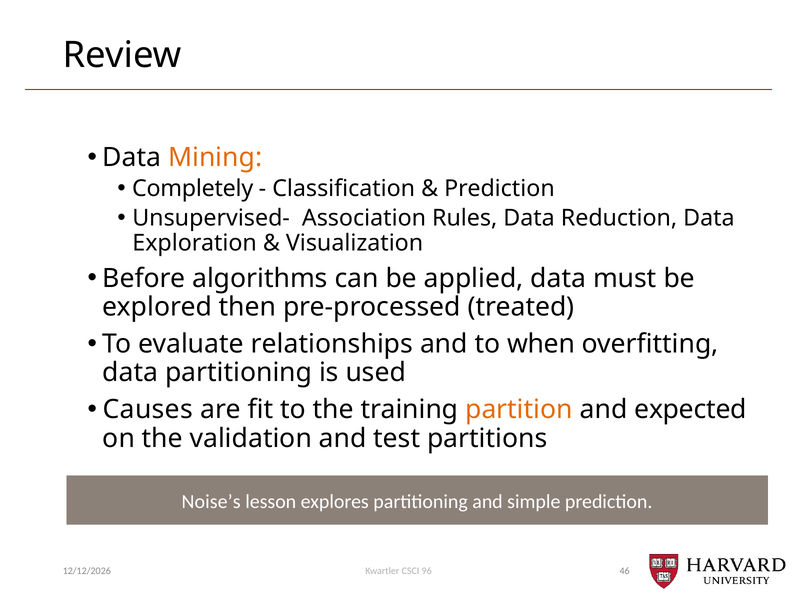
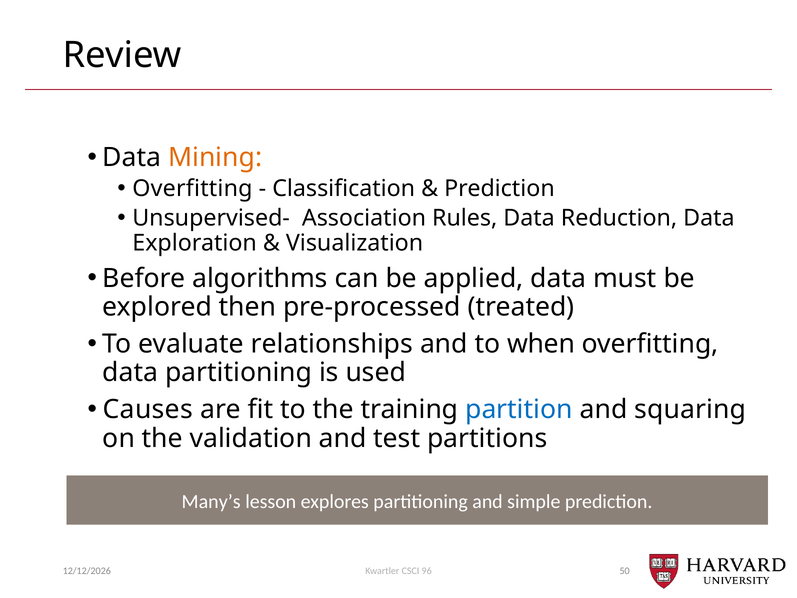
Completely at (193, 189): Completely -> Overfitting
partition colour: orange -> blue
expected: expected -> squaring
Noise’s: Noise’s -> Many’s
46: 46 -> 50
